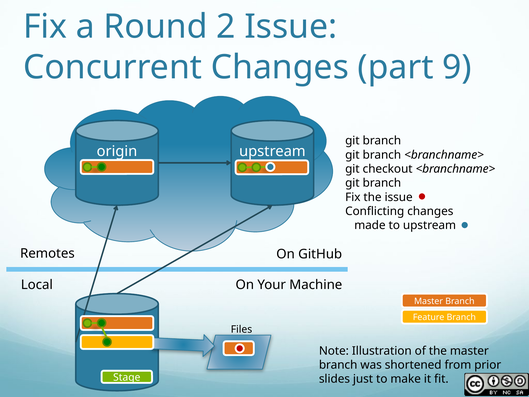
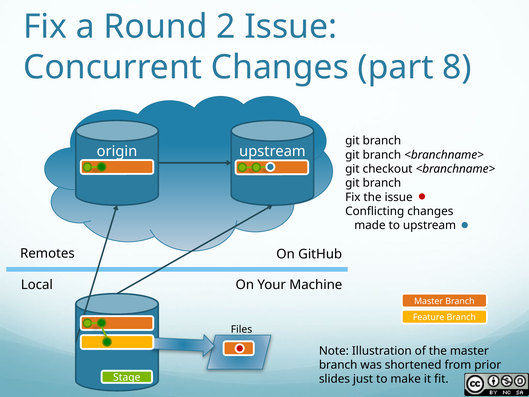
9: 9 -> 8
